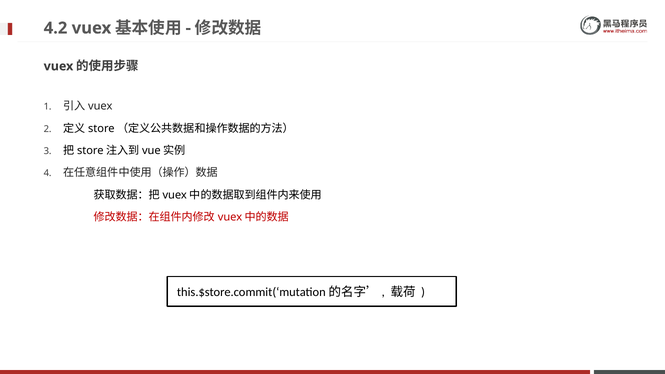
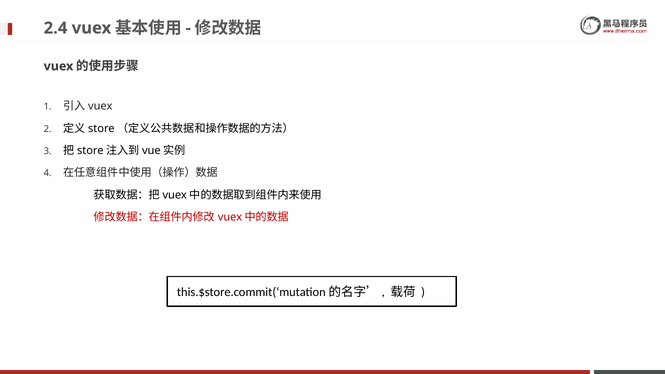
4.2: 4.2 -> 2.4
